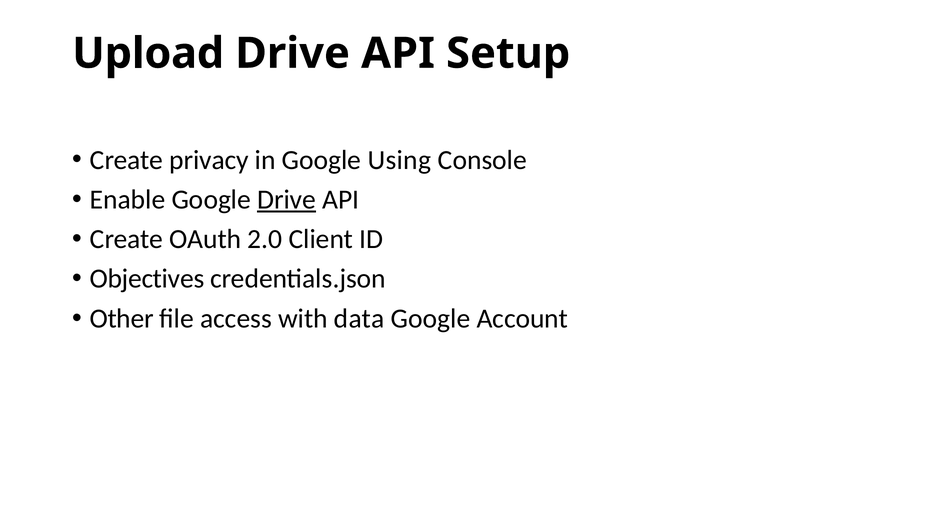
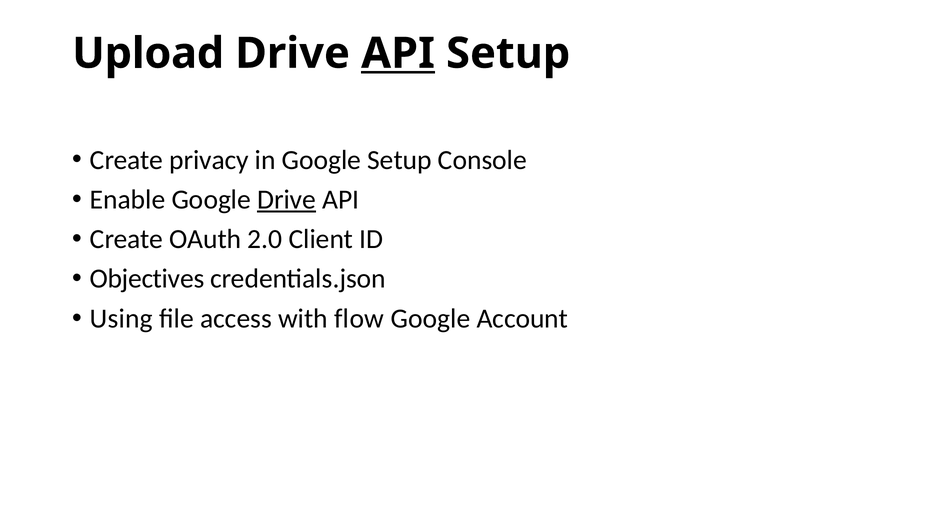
API at (398, 53) underline: none -> present
Google Using: Using -> Setup
Other: Other -> Using
data: data -> flow
